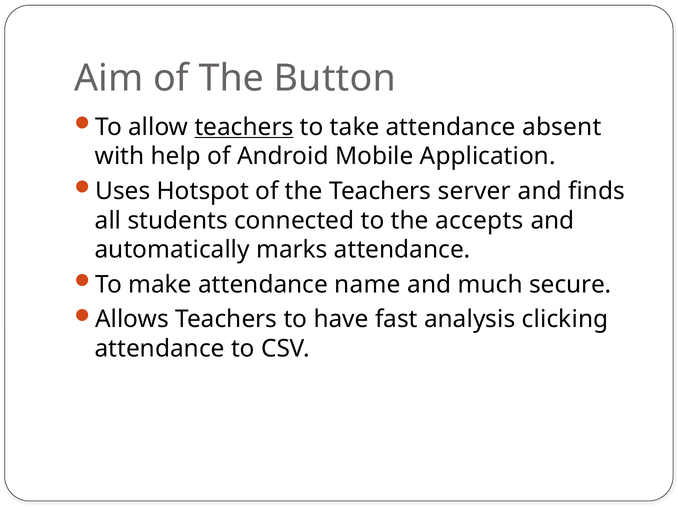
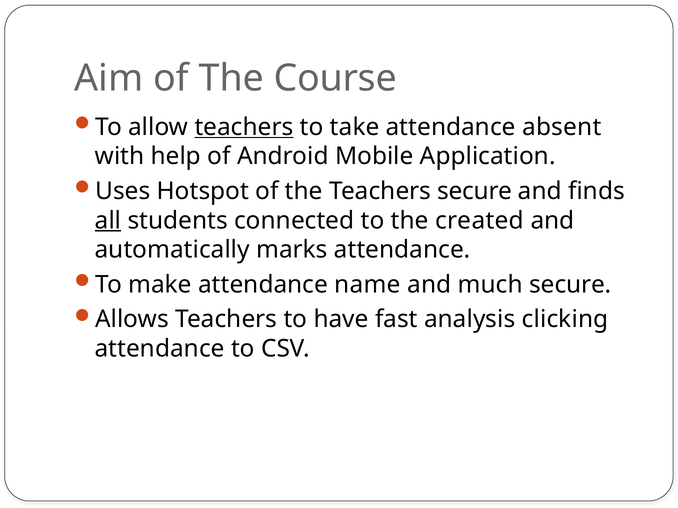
Button: Button -> Course
Teachers server: server -> secure
all underline: none -> present
accepts: accepts -> created
